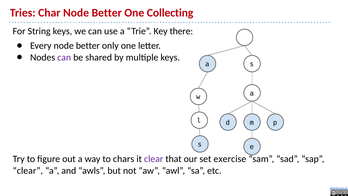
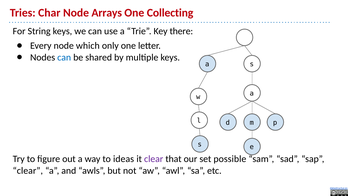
Better at (107, 13): Better -> Arrays
Every node better: better -> which
can at (64, 57) colour: purple -> blue
chars: chars -> ideas
exercise: exercise -> possible
